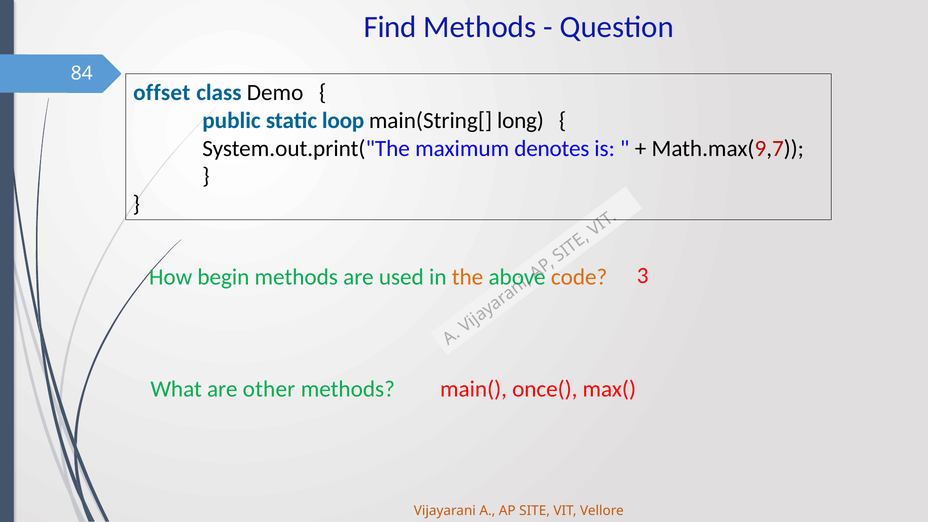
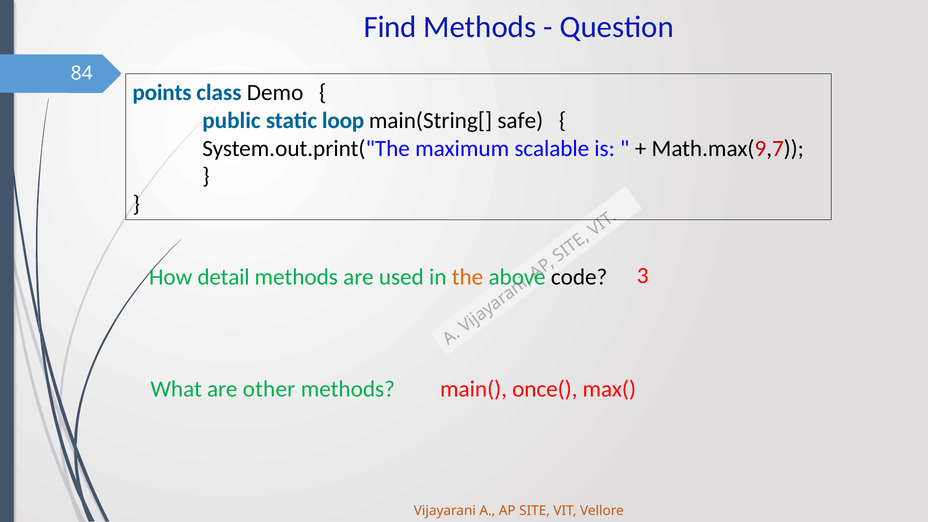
offset: offset -> points
long: long -> safe
denotes: denotes -> scalable
begin: begin -> detail
code colour: orange -> black
